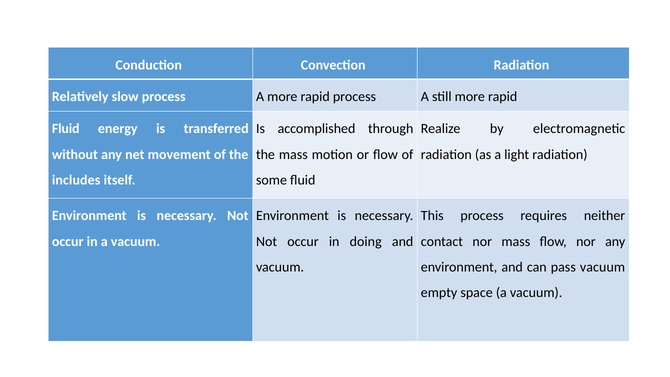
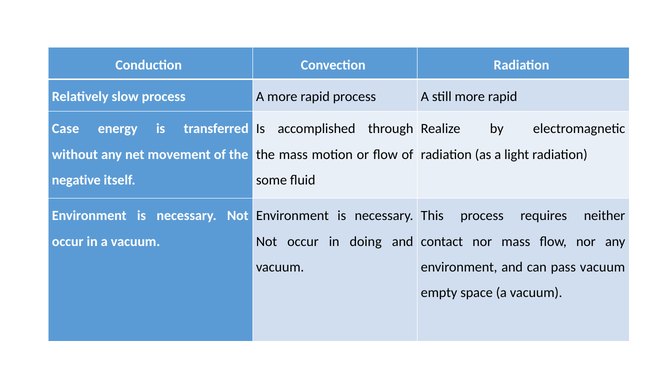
Fluid at (66, 129): Fluid -> Case
includes: includes -> negative
